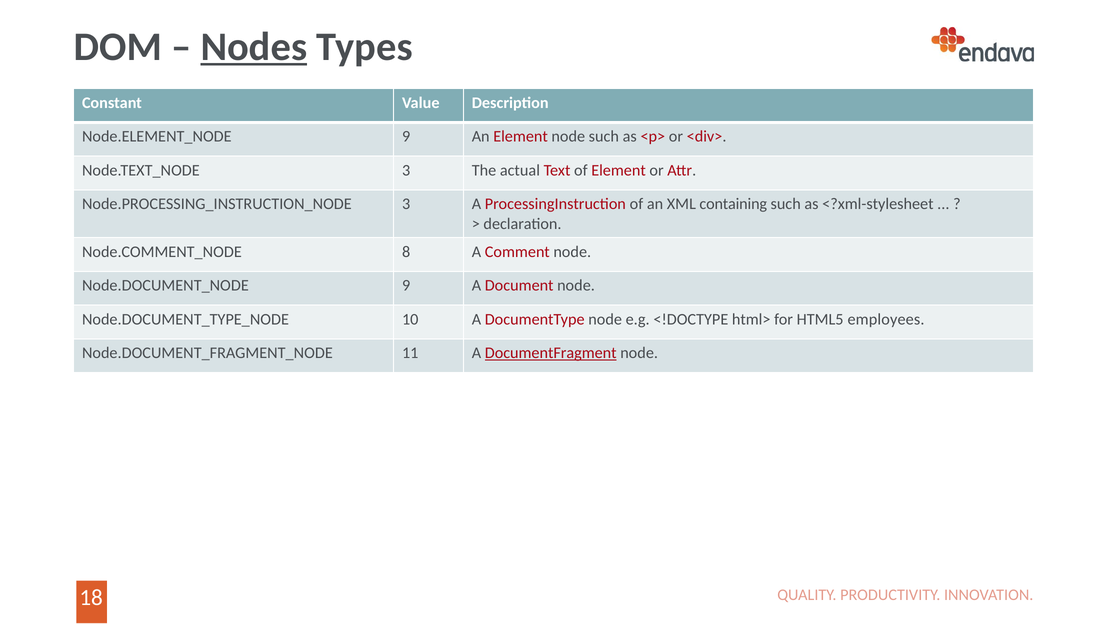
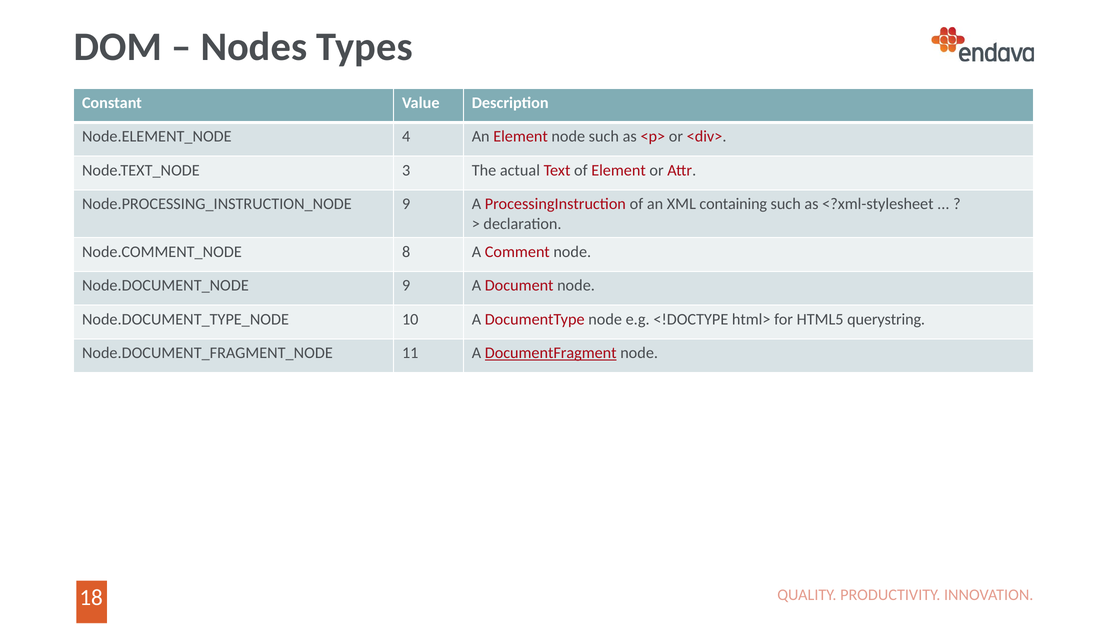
Nodes underline: present -> none
9 at (406, 137): 9 -> 4
3 at (406, 204): 3 -> 9
employees: employees -> querystring
